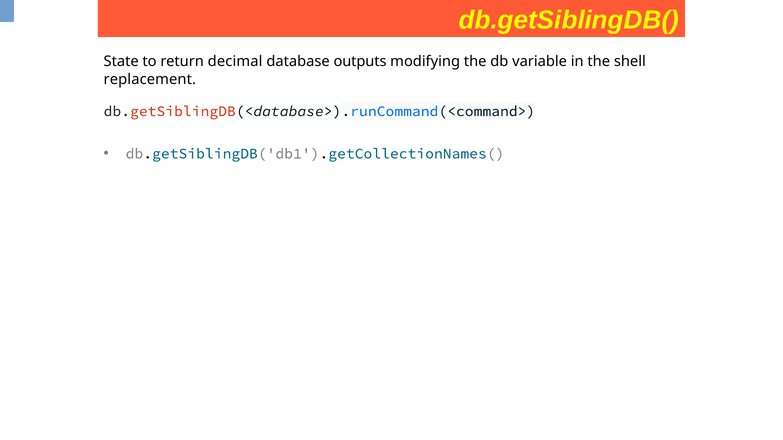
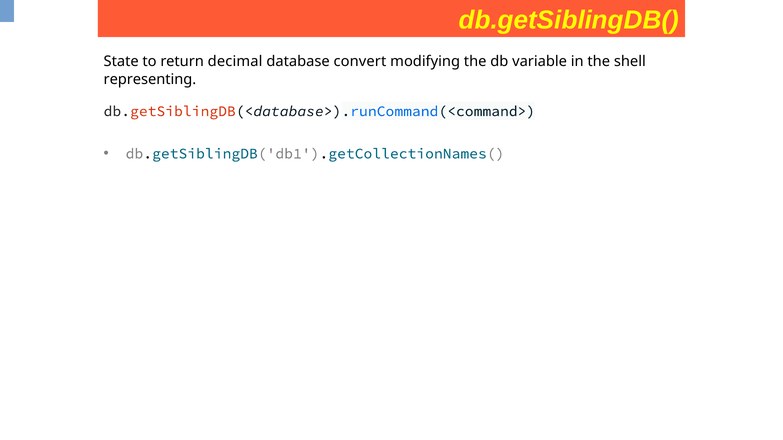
outputs: outputs -> convert
replacement: replacement -> representing
